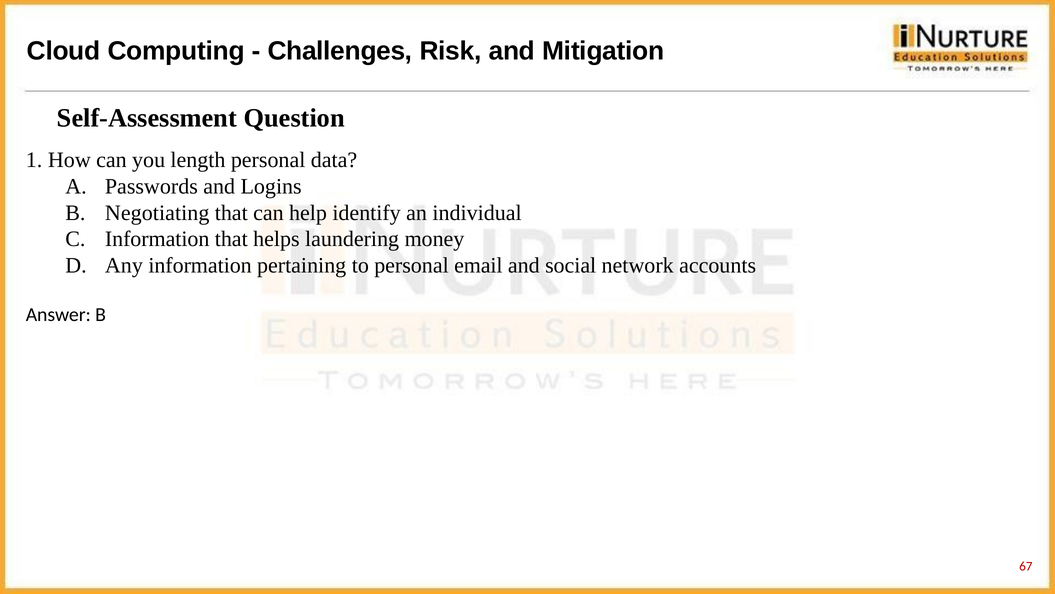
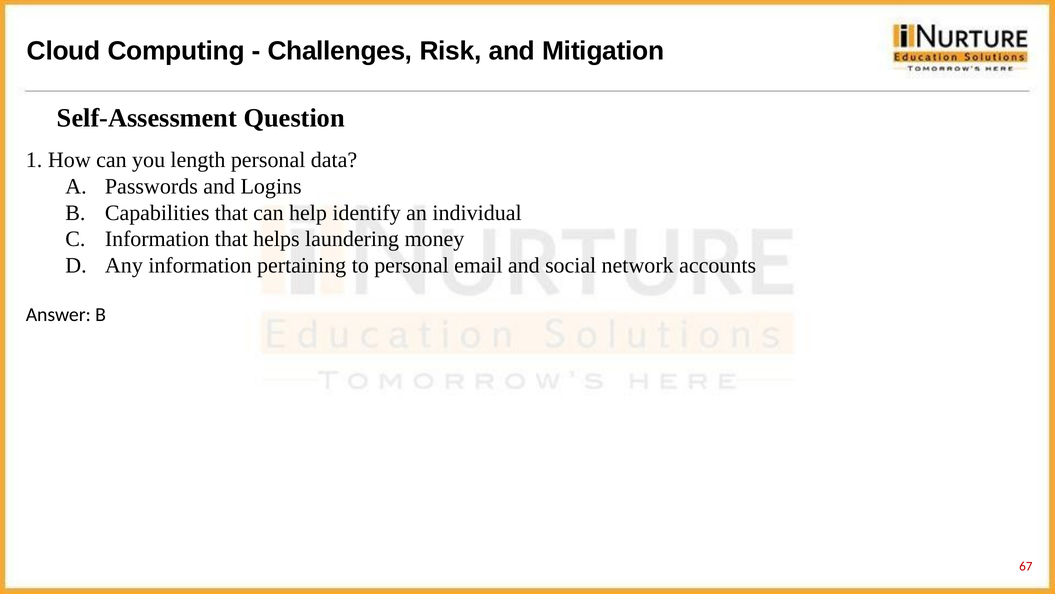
Negotiating: Negotiating -> Capabilities
